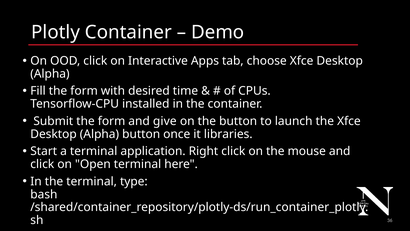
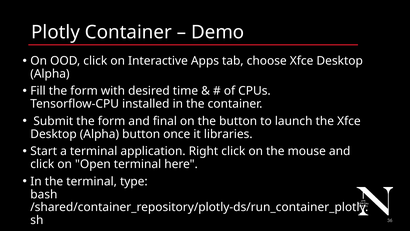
give: give -> final
